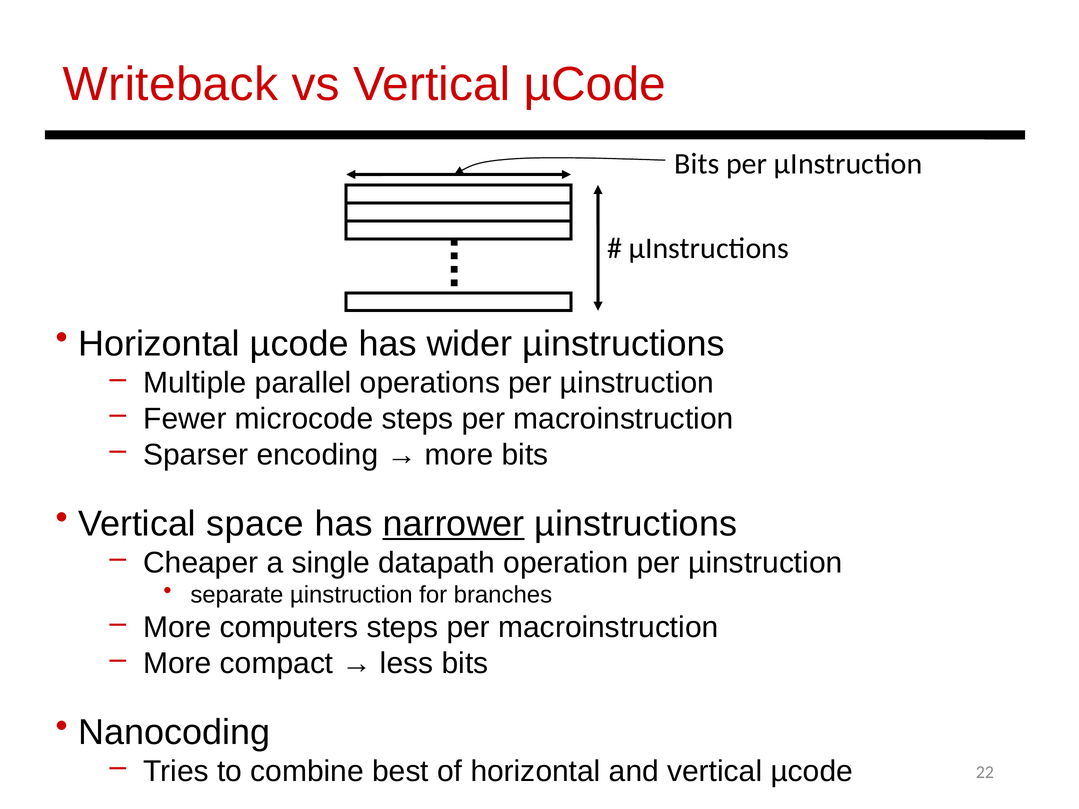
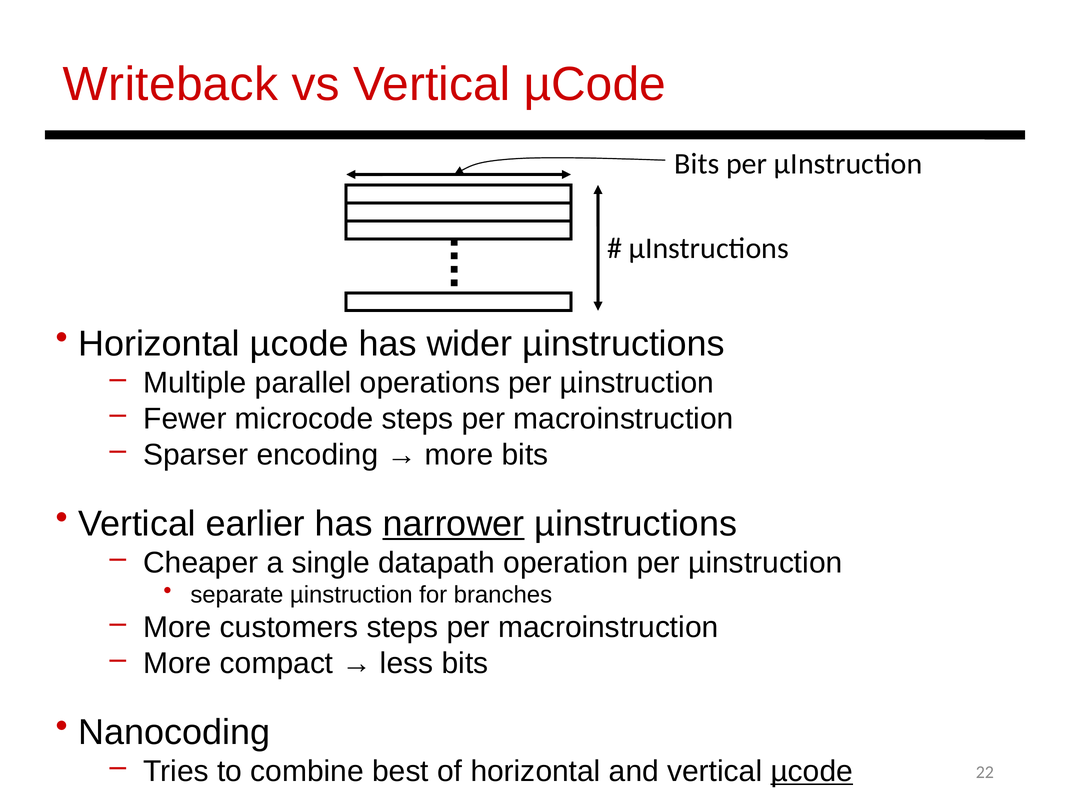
space: space -> earlier
computers: computers -> customers
µcode at (812, 772) underline: none -> present
